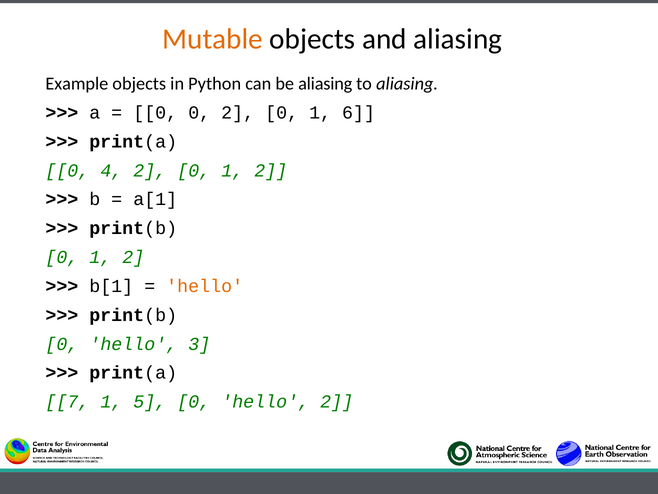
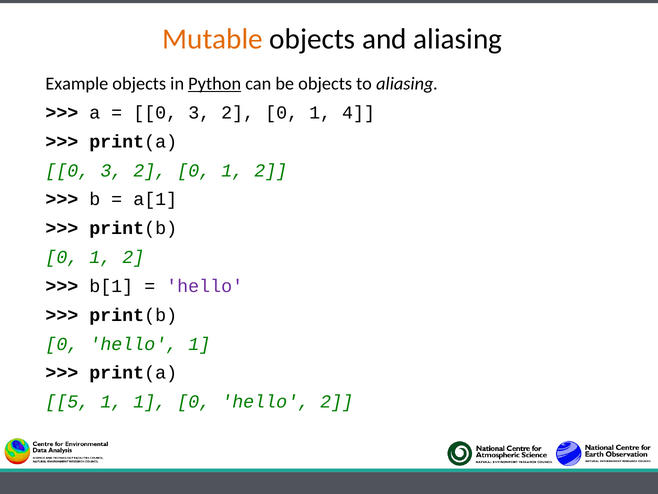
Python underline: none -> present
be aliasing: aliasing -> objects
0 at (199, 113): 0 -> 3
6: 6 -> 4
4 at (111, 170): 4 -> 3
hello at (205, 286) colour: orange -> purple
hello 3: 3 -> 1
7: 7 -> 5
1 5: 5 -> 1
